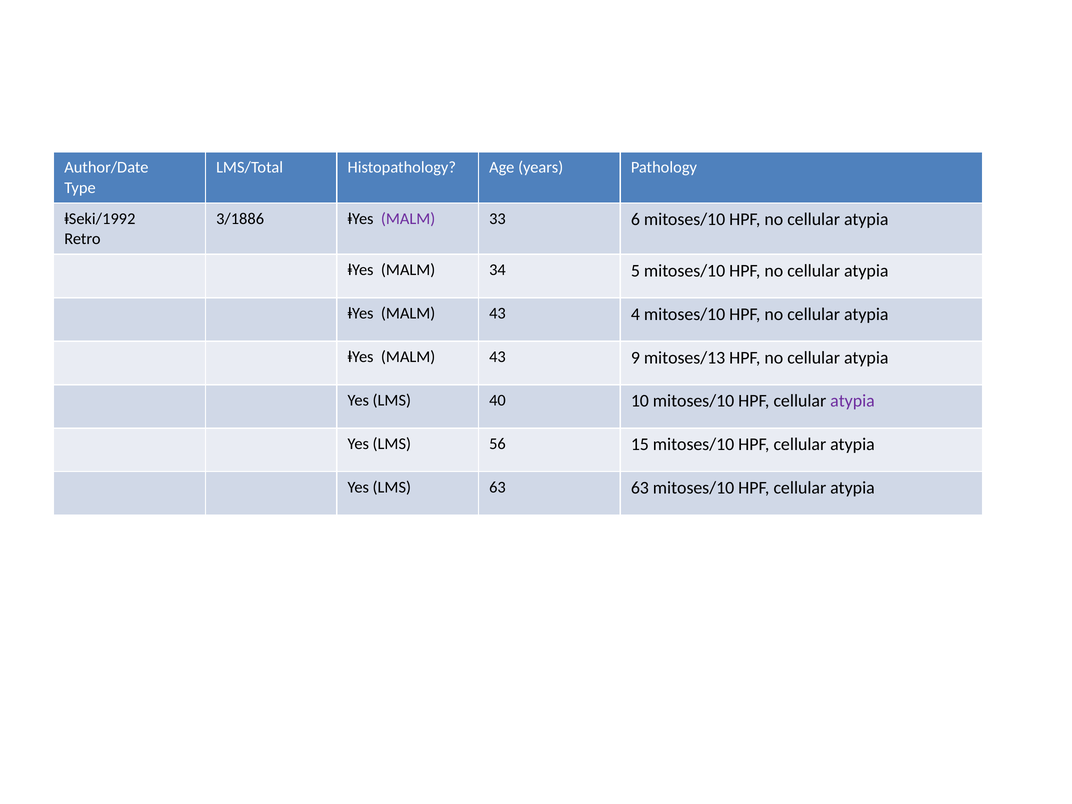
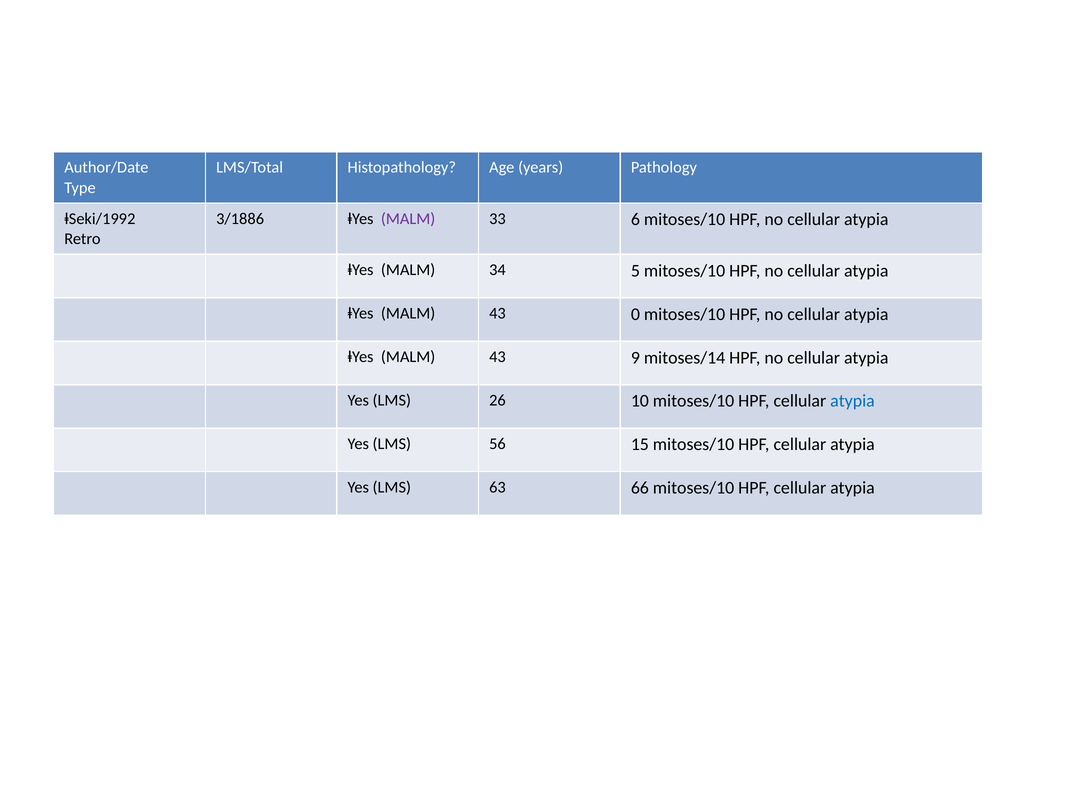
4: 4 -> 0
mitoses/13: mitoses/13 -> mitoses/14
40: 40 -> 26
atypia at (853, 401) colour: purple -> blue
63 63: 63 -> 66
